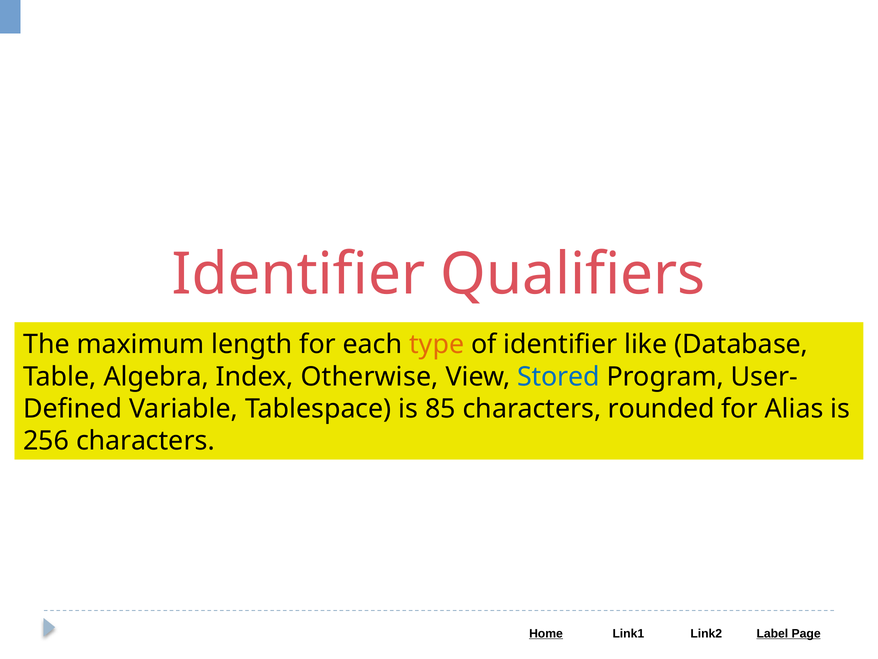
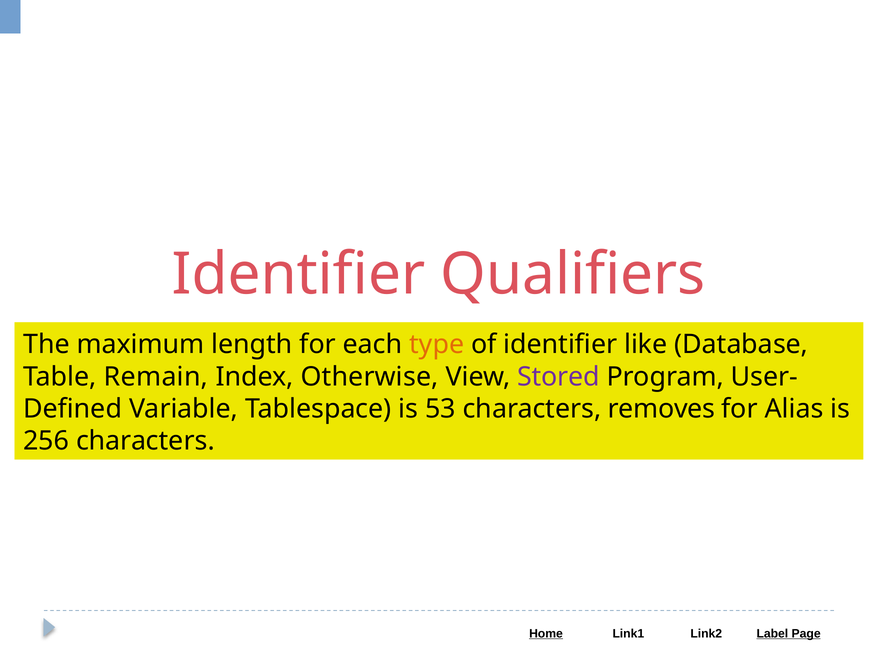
Algebra: Algebra -> Remain
Stored colour: blue -> purple
85: 85 -> 53
rounded: rounded -> removes
